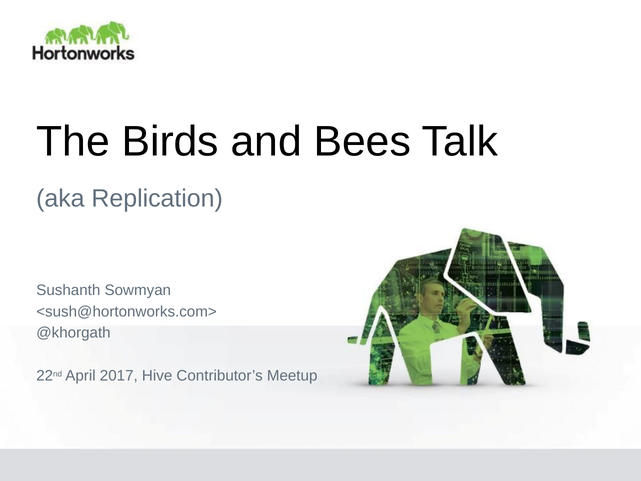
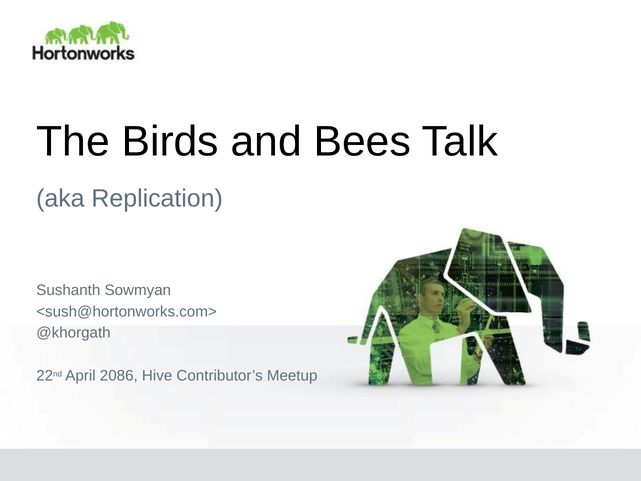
2017: 2017 -> 2086
